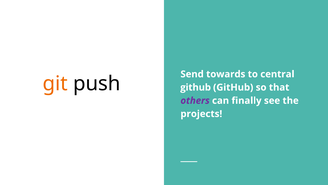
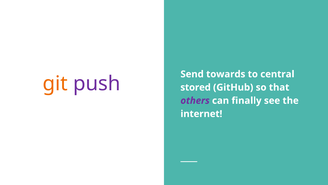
push colour: black -> purple
github at (196, 87): github -> stored
projects: projects -> internet
